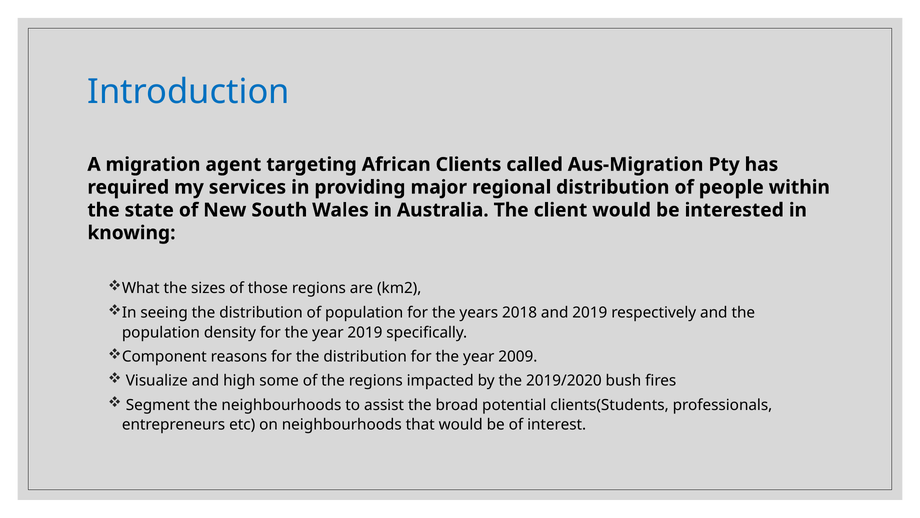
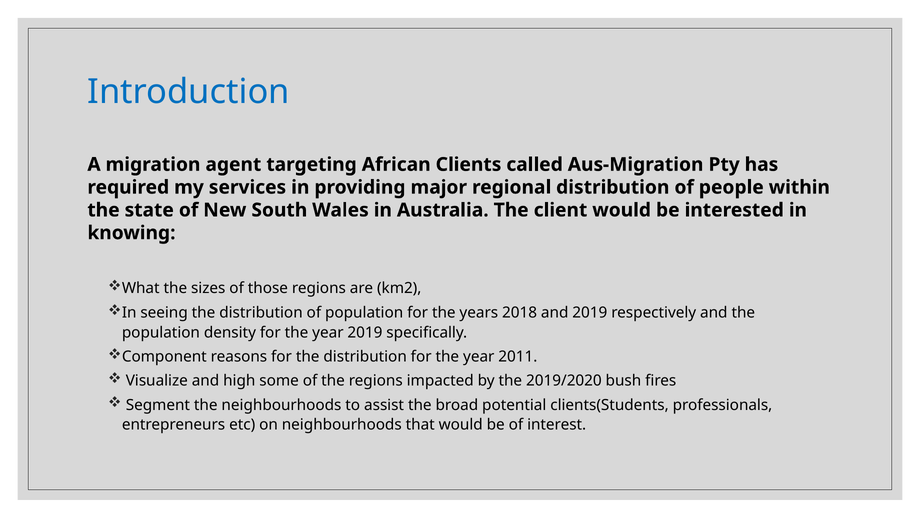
2009: 2009 -> 2011
